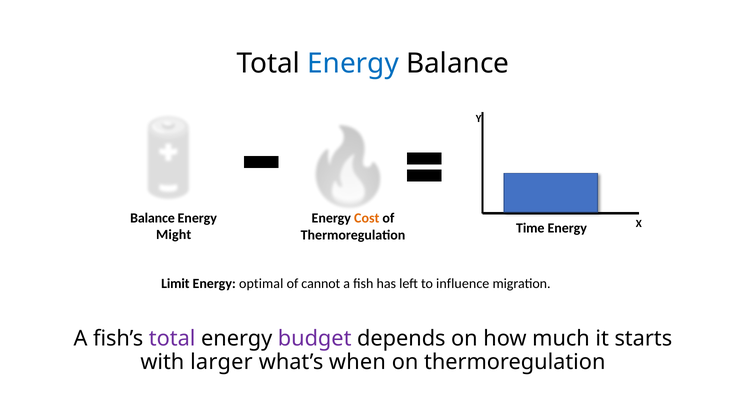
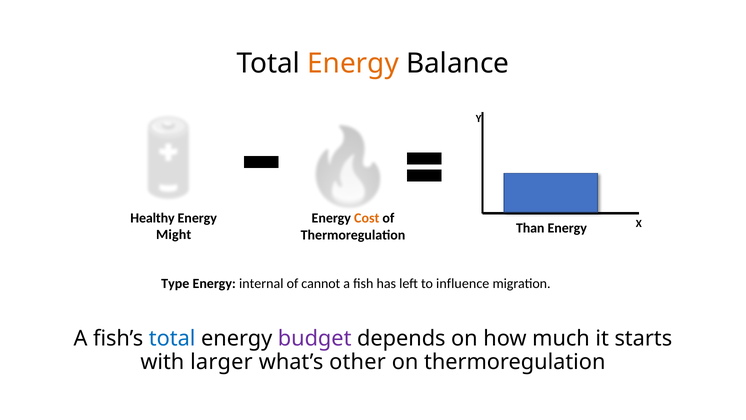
Energy at (353, 64) colour: blue -> orange
Balance at (152, 218): Balance -> Healthy
Time: Time -> Than
Limit: Limit -> Type
optimal: optimal -> internal
total at (172, 338) colour: purple -> blue
when: when -> other
